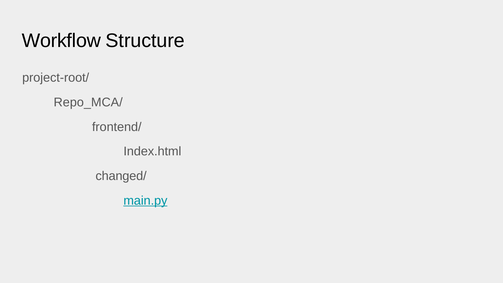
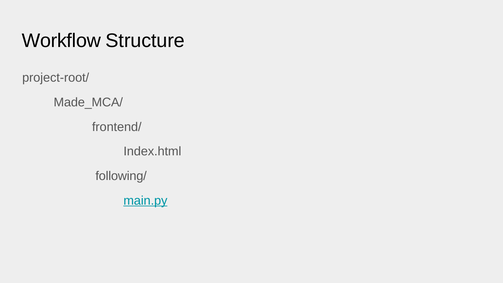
Repo_MCA/: Repo_MCA/ -> Made_MCA/
changed/: changed/ -> following/
